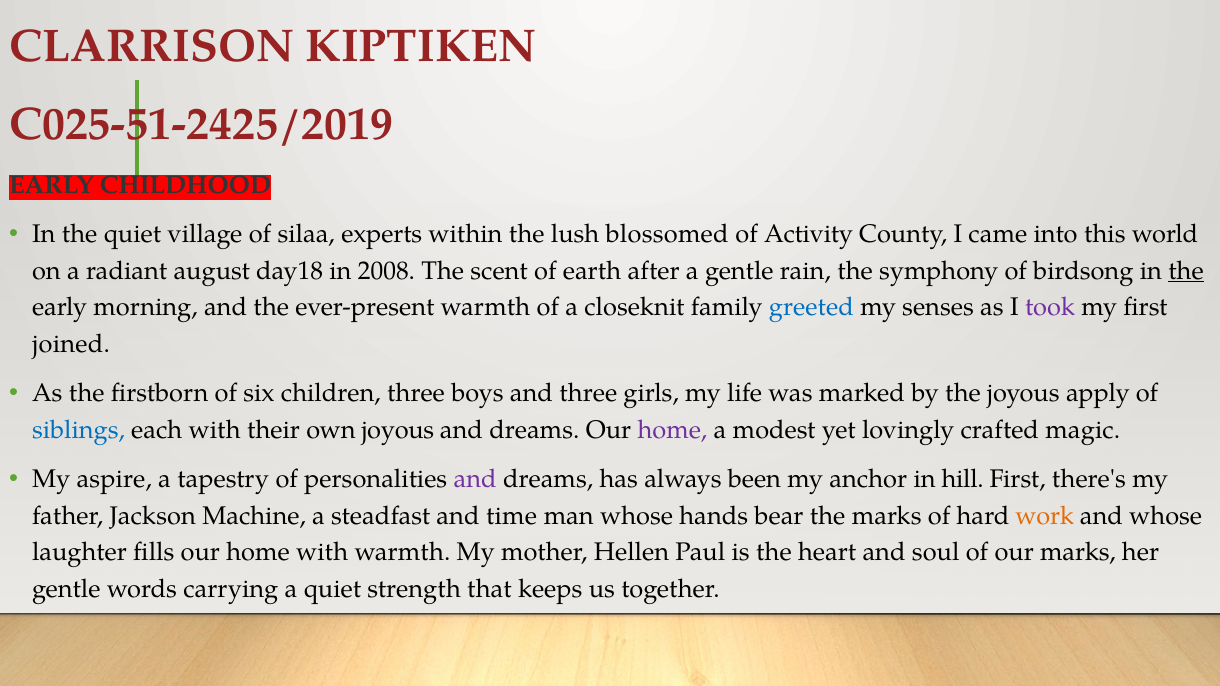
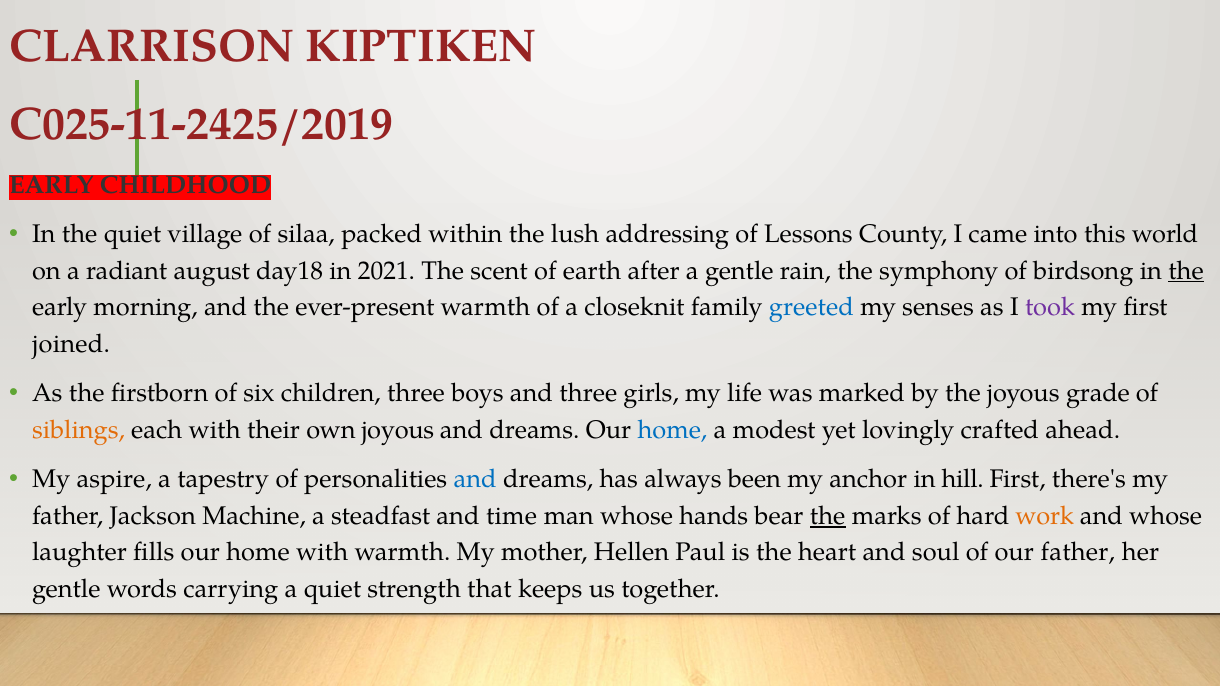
C025-51-2425/2019: C025-51-2425/2019 -> C025-11-2425/2019
experts: experts -> packed
blossomed: blossomed -> addressing
Activity: Activity -> Lessons
2008: 2008 -> 2021
apply: apply -> grade
siblings colour: blue -> orange
home at (672, 430) colour: purple -> blue
magic: magic -> ahead
and at (475, 479) colour: purple -> blue
the at (828, 516) underline: none -> present
our marks: marks -> father
